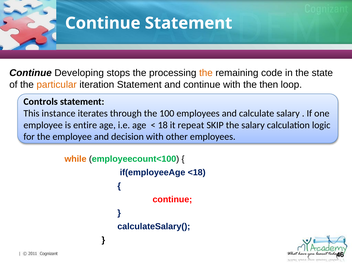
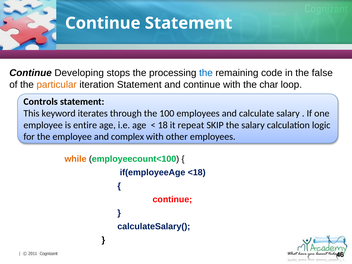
the at (206, 73) colour: orange -> blue
state: state -> false
then: then -> char
instance: instance -> keyword
decision: decision -> complex
